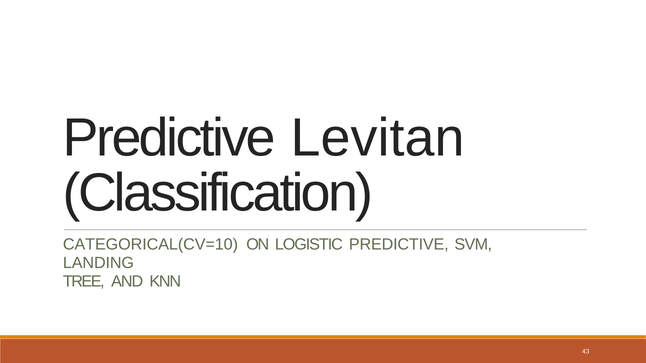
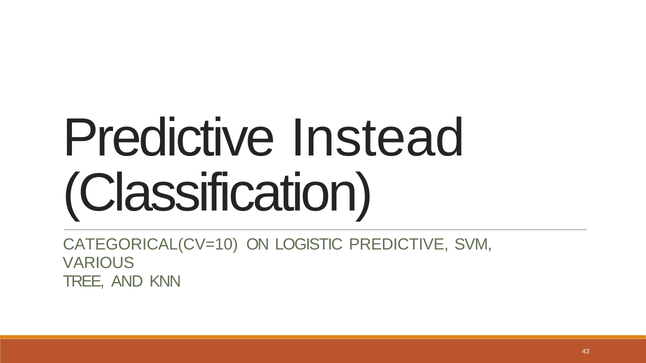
Levitan: Levitan -> Instead
LANDING: LANDING -> VARIOUS
